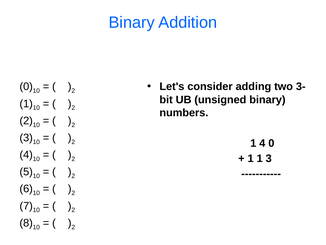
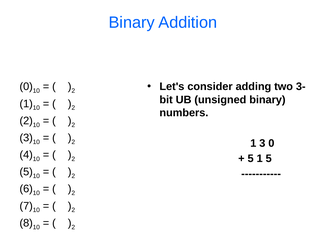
1 4: 4 -> 3
1 at (251, 158): 1 -> 5
1 3: 3 -> 5
